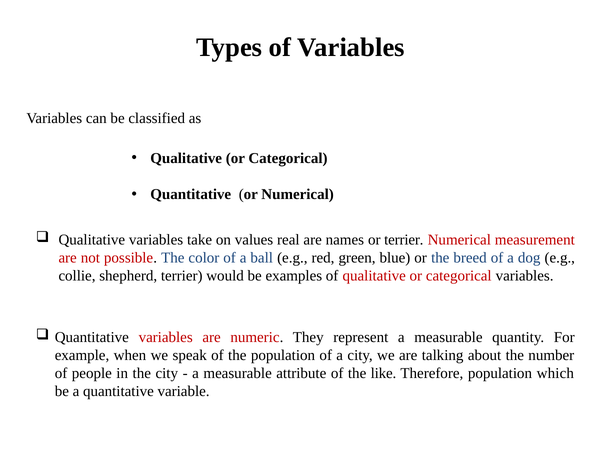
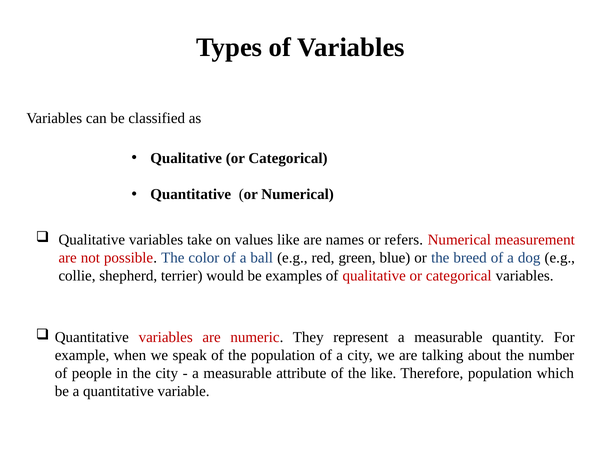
values real: real -> like
or terrier: terrier -> refers
